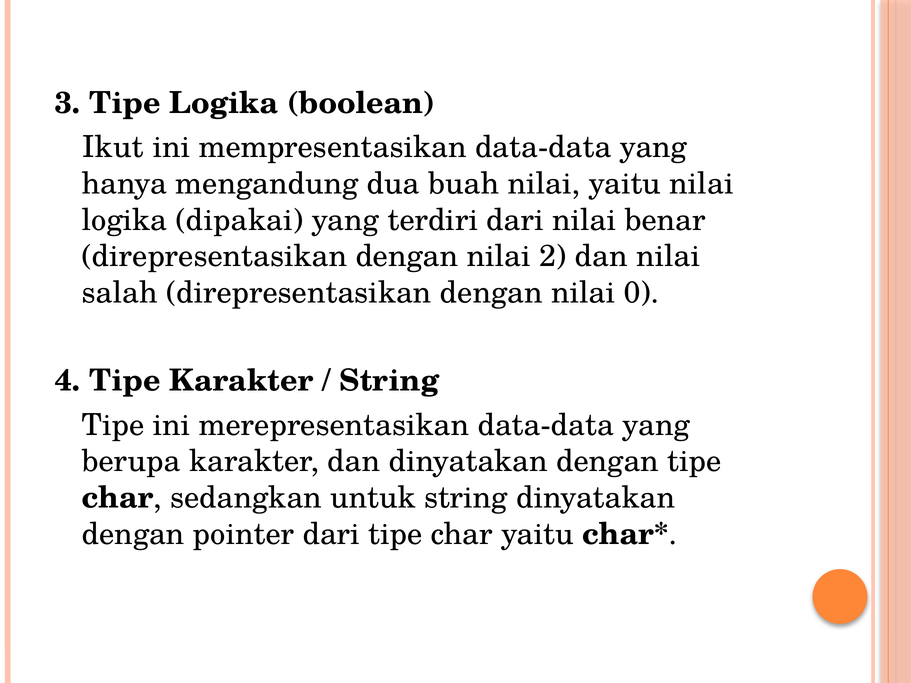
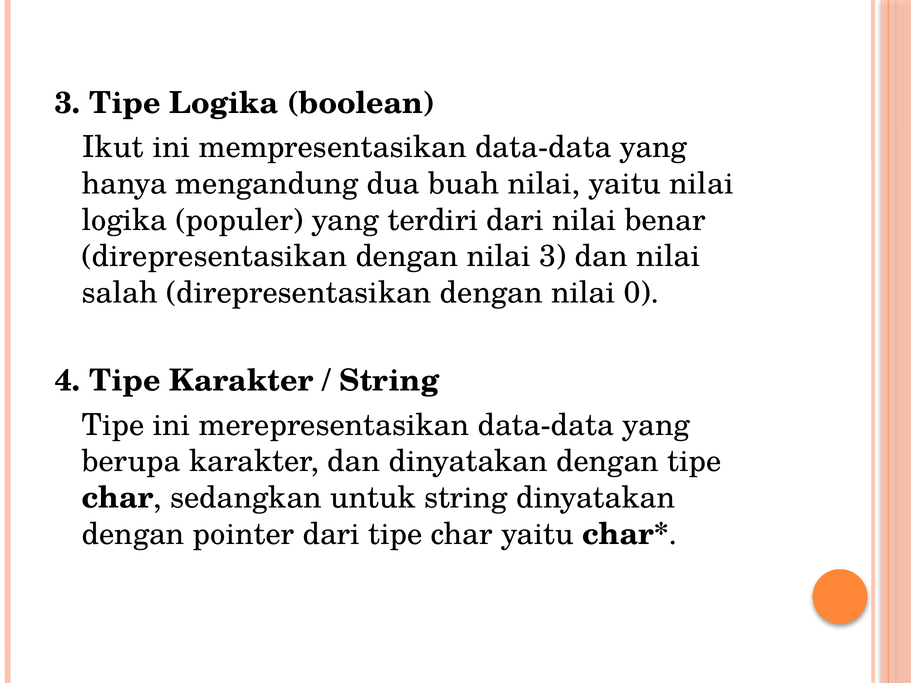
dipakai: dipakai -> populer
nilai 2: 2 -> 3
